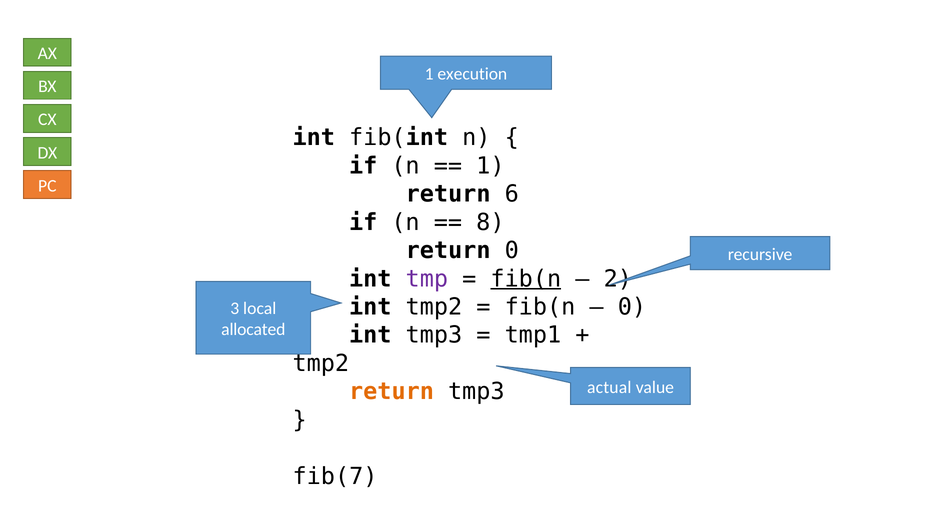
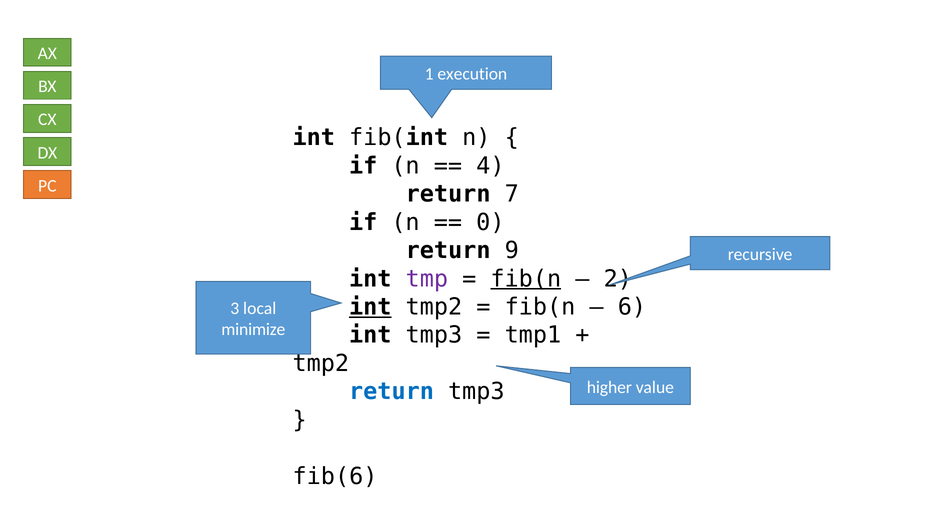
1 at (490, 166): 1 -> 4
6: 6 -> 7
8: 8 -> 0
return 0: 0 -> 9
int at (370, 307) underline: none -> present
0 at (632, 307): 0 -> 6
allocated: allocated -> minimize
actual: actual -> higher
return at (392, 391) colour: orange -> blue
fib(7: fib(7 -> fib(6
